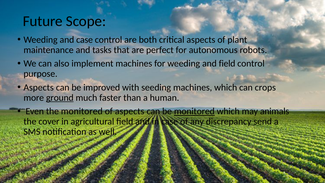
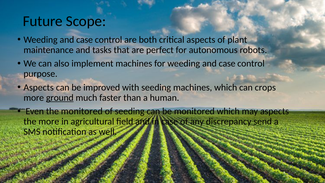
for weeding and field: field -> case
of aspects: aspects -> seeding
monitored at (194, 111) underline: present -> none
may animals: animals -> aspects
the cover: cover -> more
